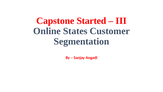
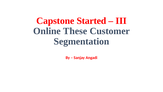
States: States -> These
